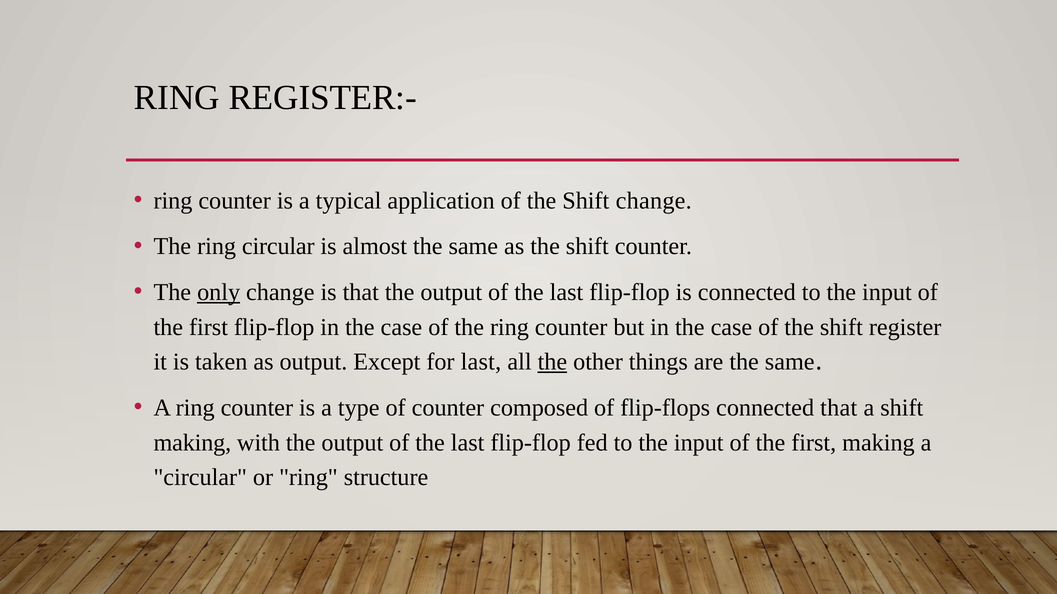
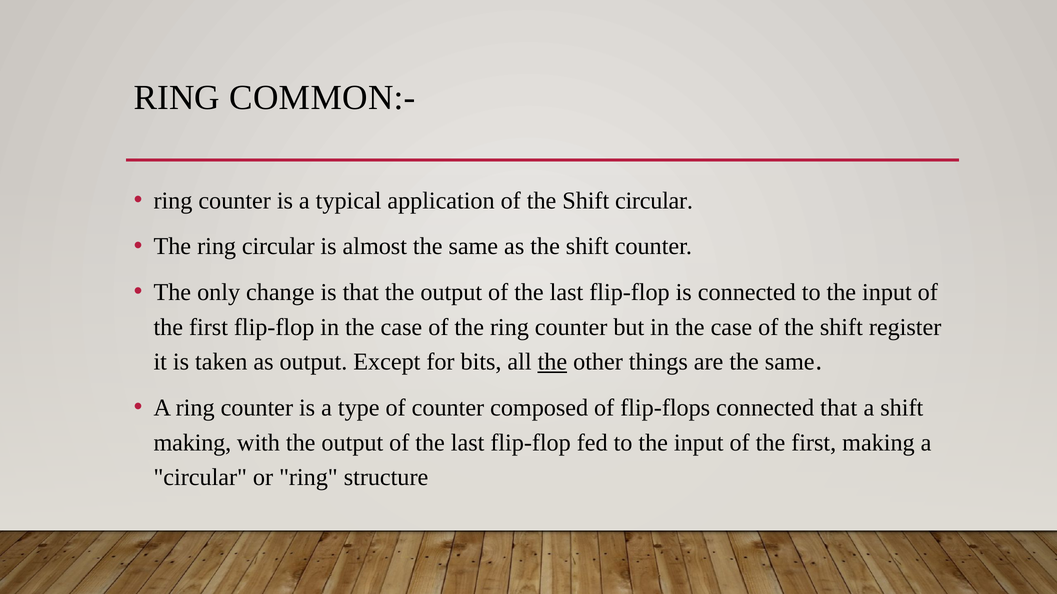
REGISTER:-: REGISTER:- -> COMMON:-
Shift change: change -> circular
only underline: present -> none
for last: last -> bits
